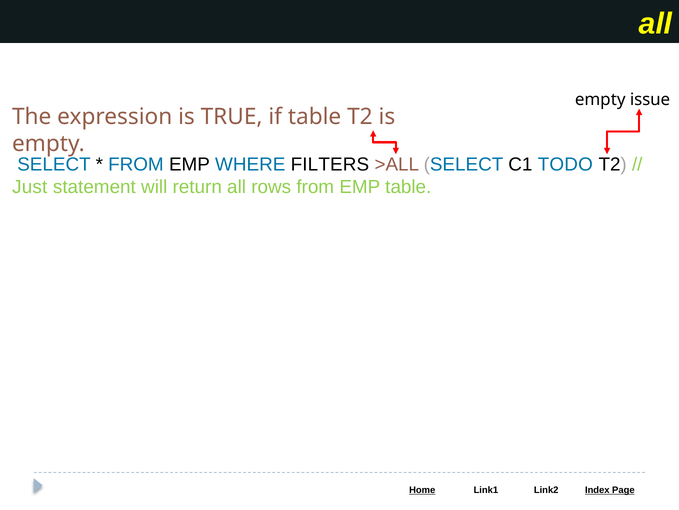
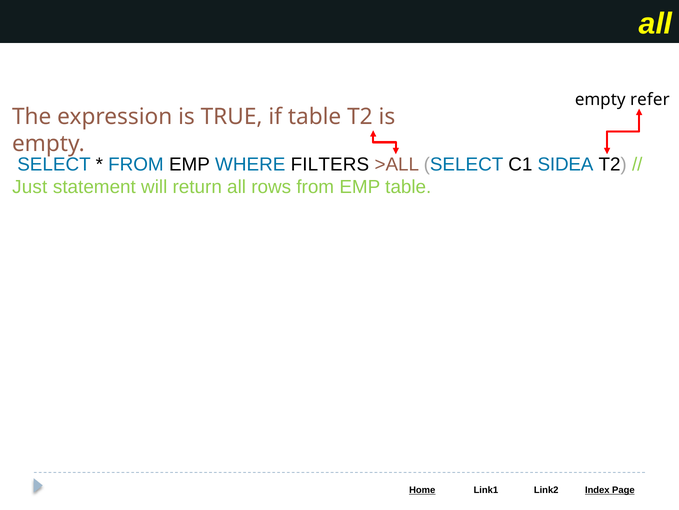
issue: issue -> refer
TODO: TODO -> SIDEA
